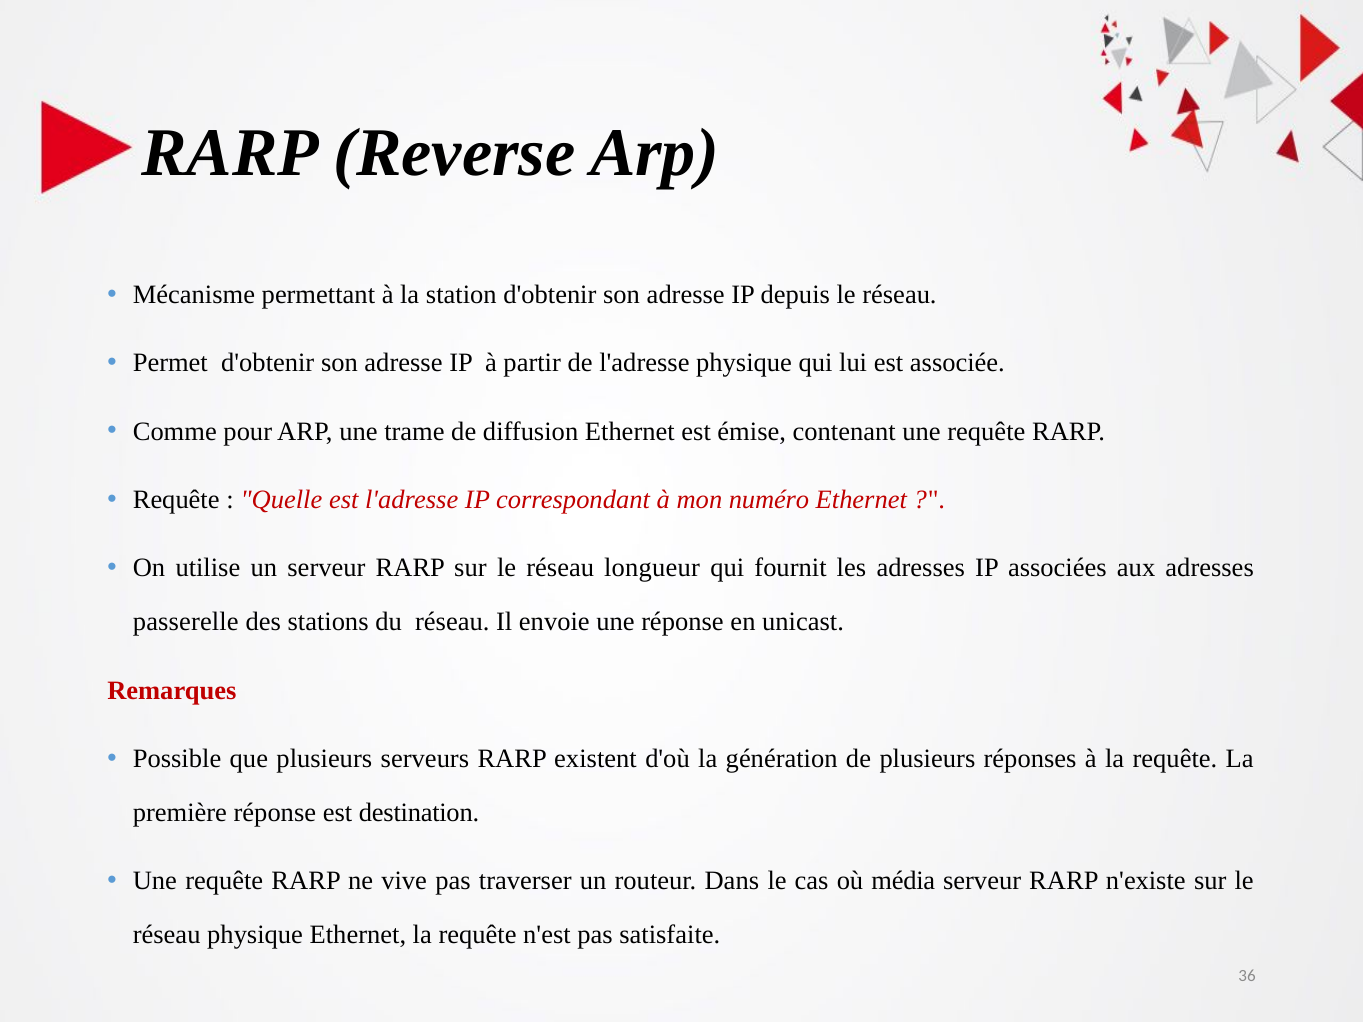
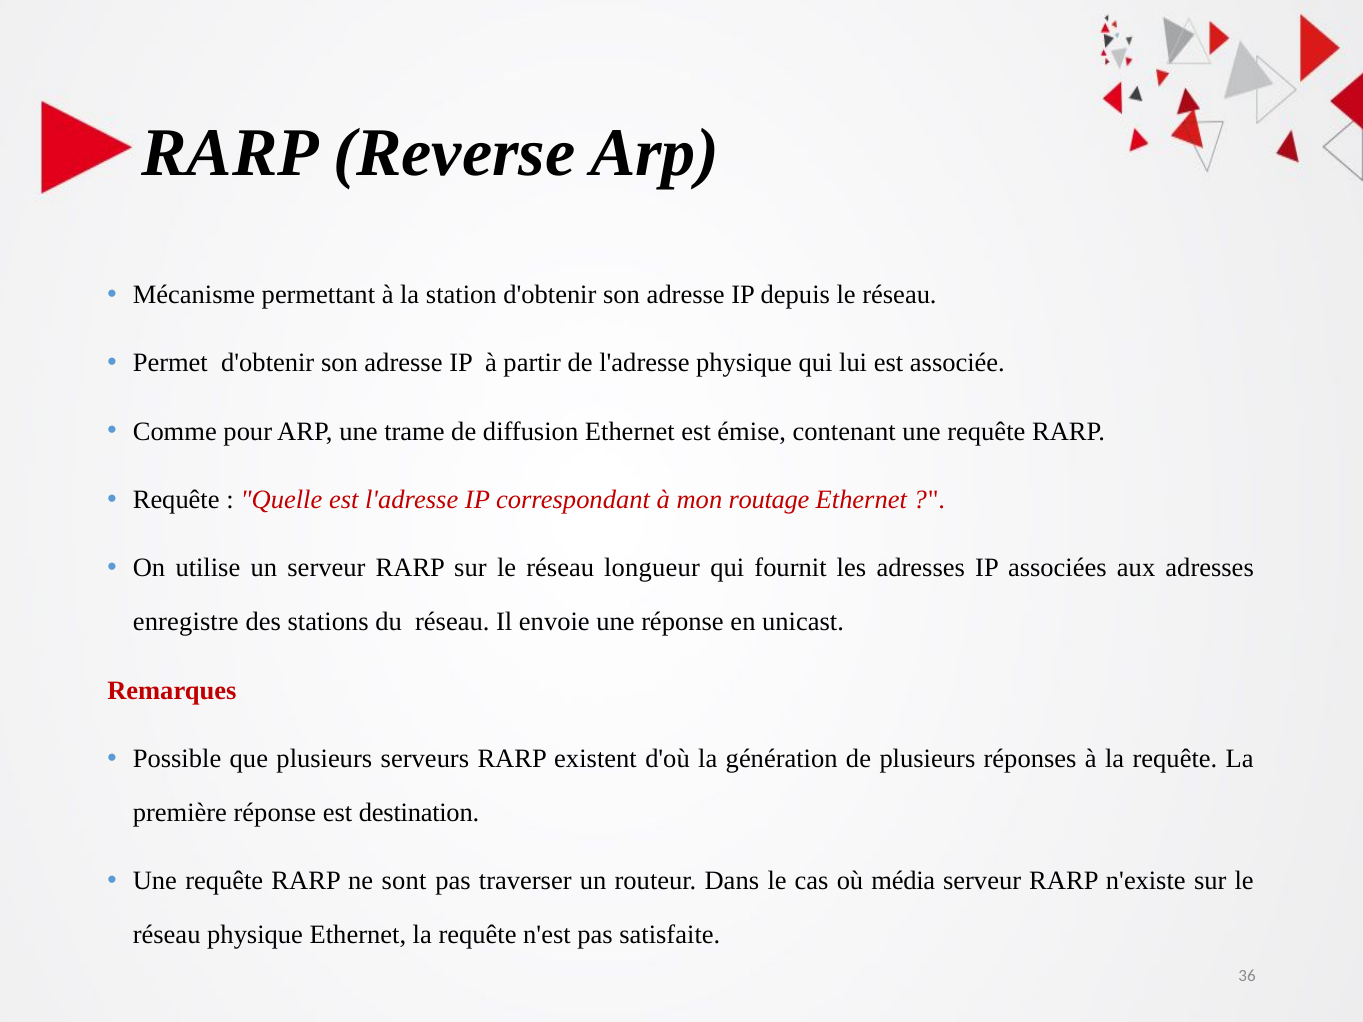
numéro: numéro -> routage
passerelle: passerelle -> enregistre
vive: vive -> sont
